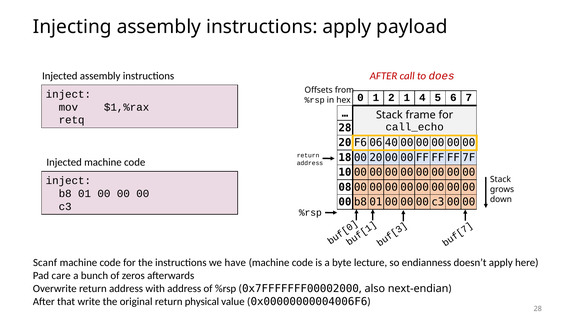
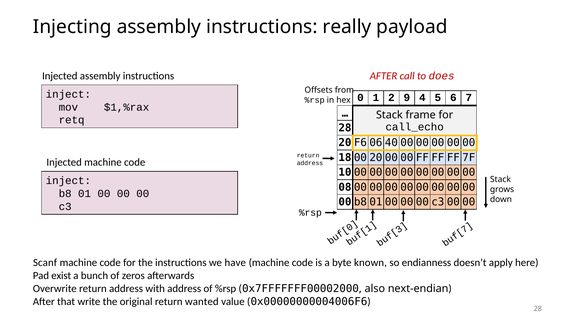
instructions apply: apply -> really
2 1: 1 -> 9
lecture: lecture -> known
care: care -> exist
physical: physical -> wanted
